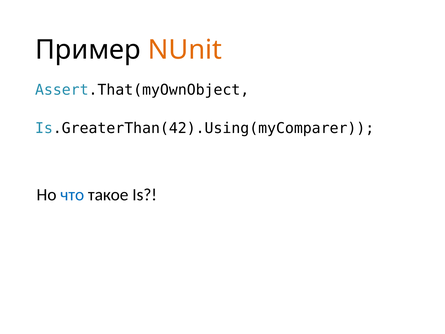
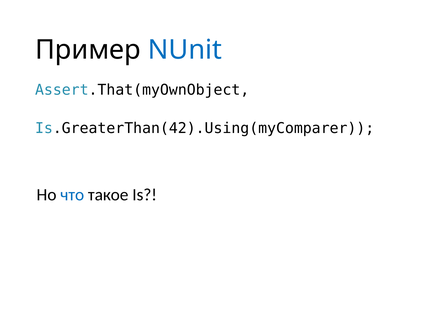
NUnit colour: orange -> blue
